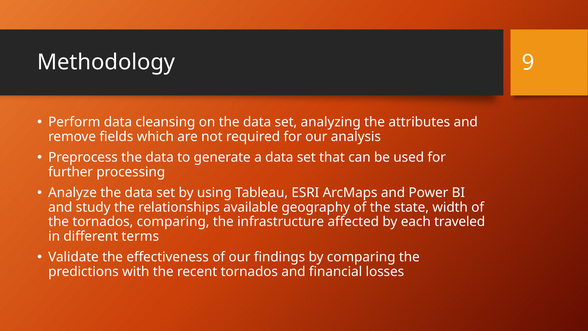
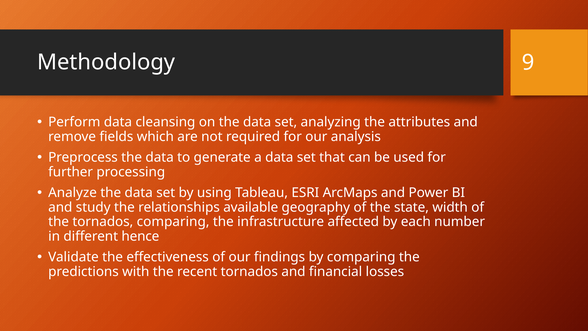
traveled: traveled -> number
terms: terms -> hence
